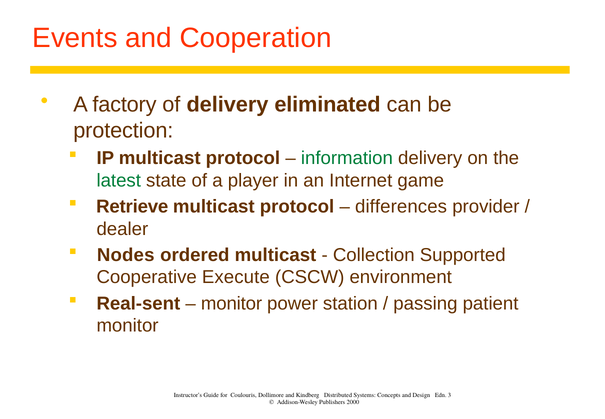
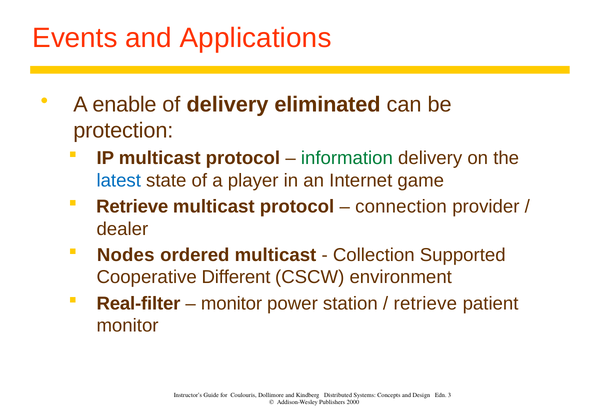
Cooperation: Cooperation -> Applications
factory: factory -> enable
latest colour: green -> blue
differences: differences -> connection
Execute: Execute -> Different
Real-sent: Real-sent -> Real-filter
passing at (425, 303): passing -> retrieve
